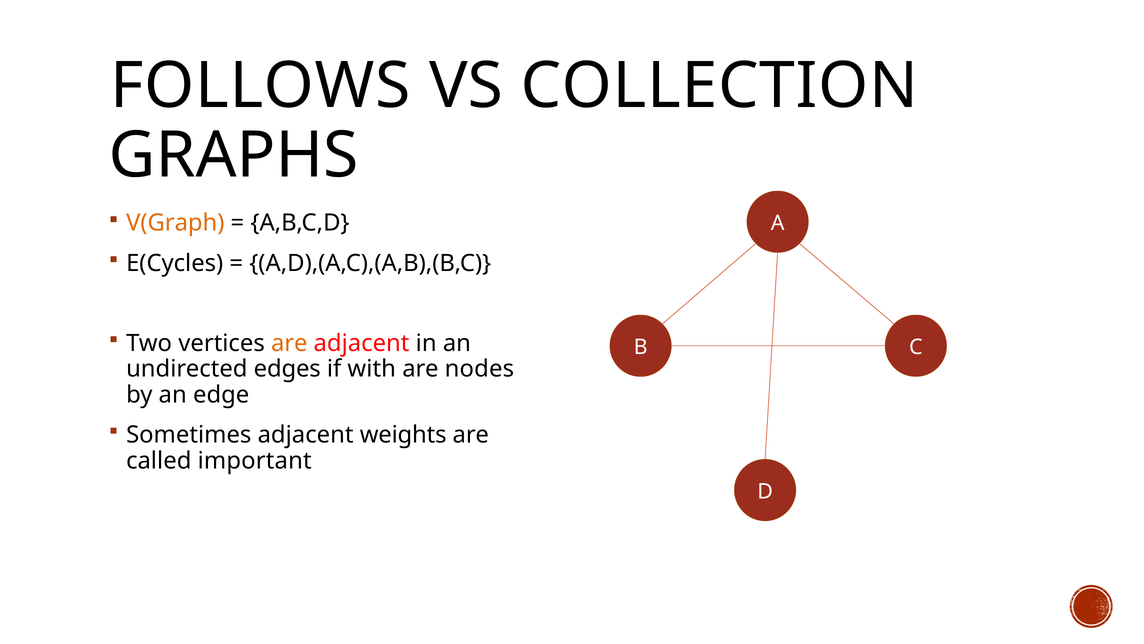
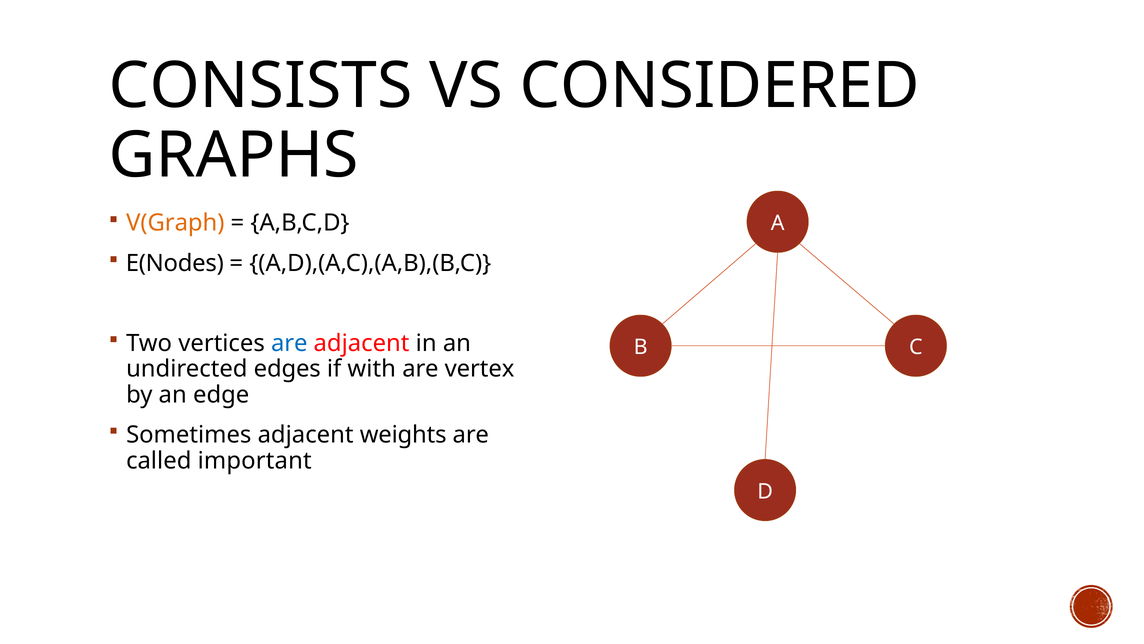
FOLLOWS: FOLLOWS -> CONSISTS
COLLECTION: COLLECTION -> CONSIDERED
E(Cycles: E(Cycles -> E(Nodes
are at (289, 343) colour: orange -> blue
nodes: nodes -> vertex
